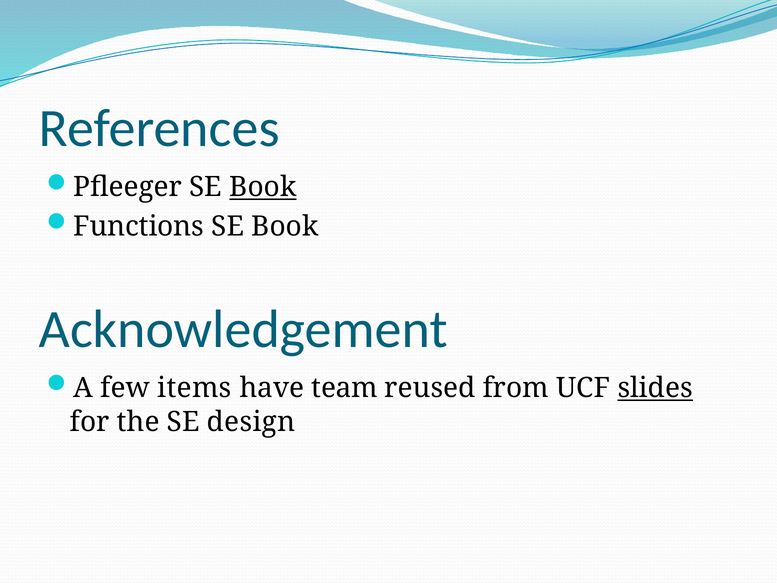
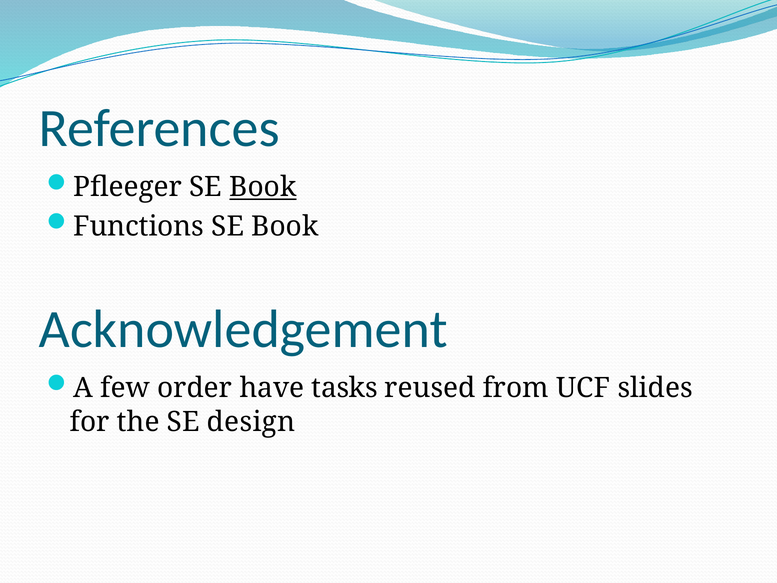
items: items -> order
team: team -> tasks
slides underline: present -> none
